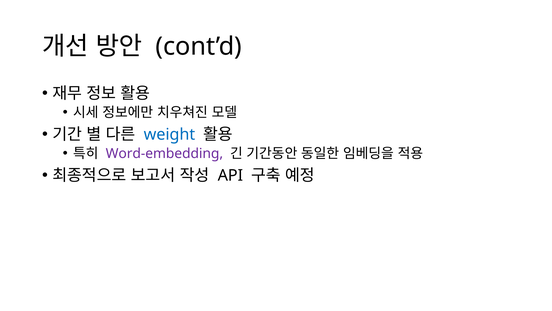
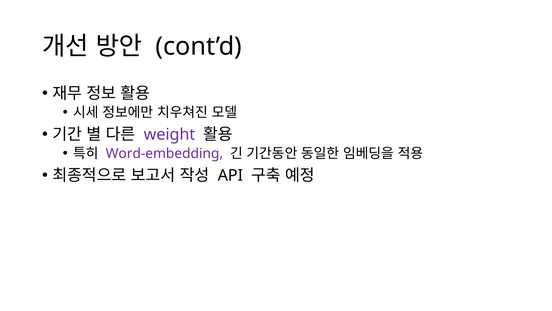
weight colour: blue -> purple
